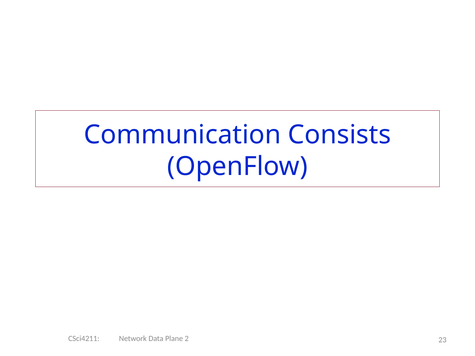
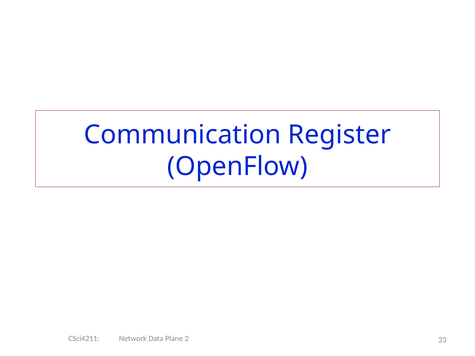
Consists: Consists -> Register
